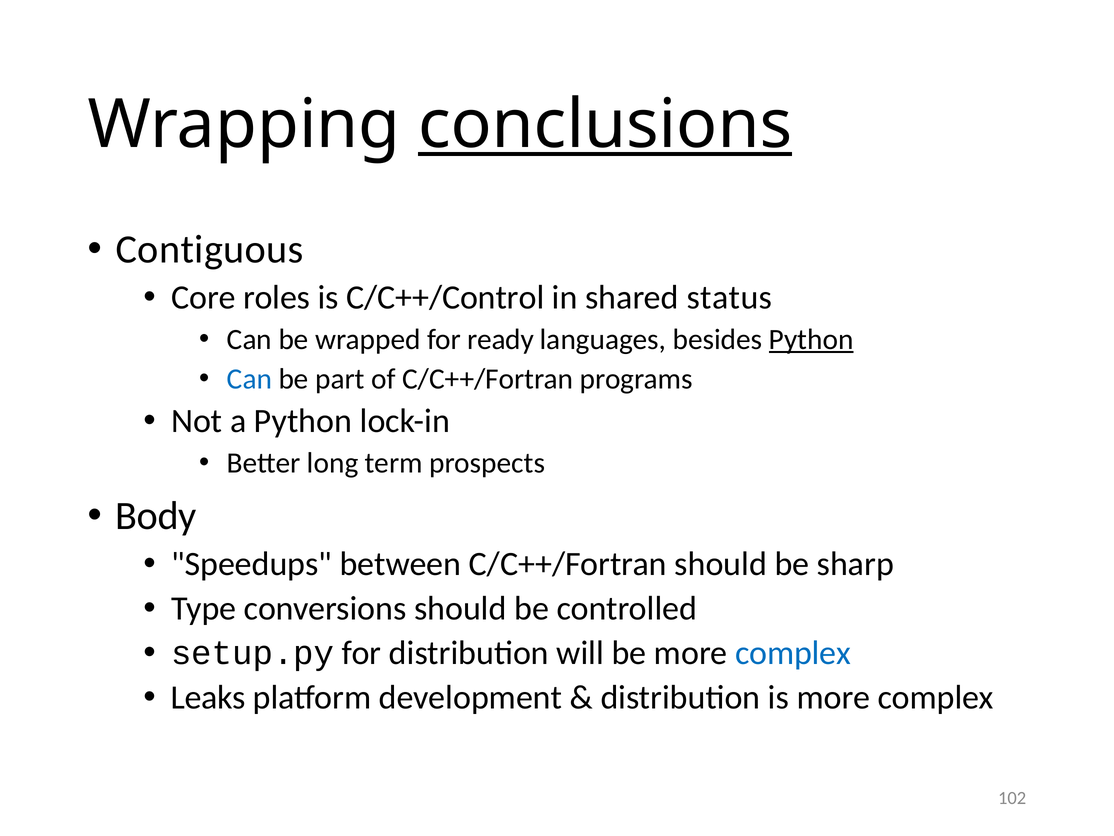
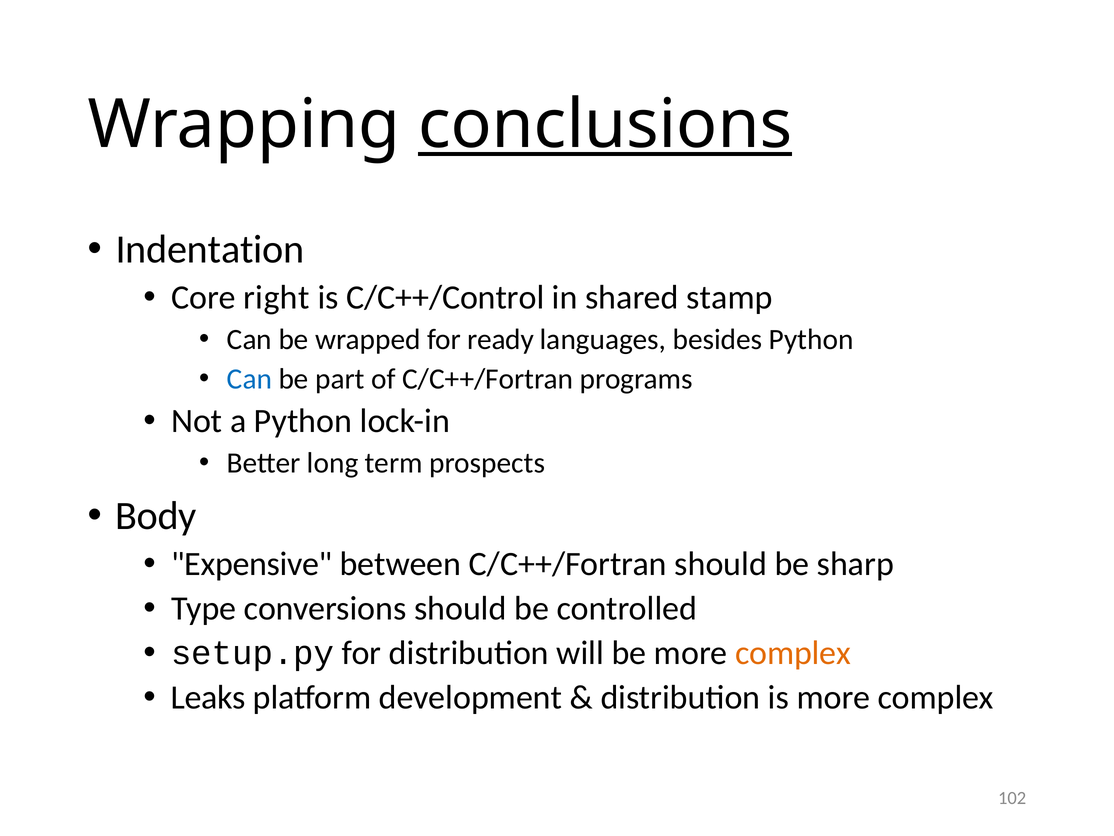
Contiguous: Contiguous -> Indentation
roles: roles -> right
status: status -> stamp
Python at (811, 339) underline: present -> none
Speedups: Speedups -> Expensive
complex at (793, 652) colour: blue -> orange
